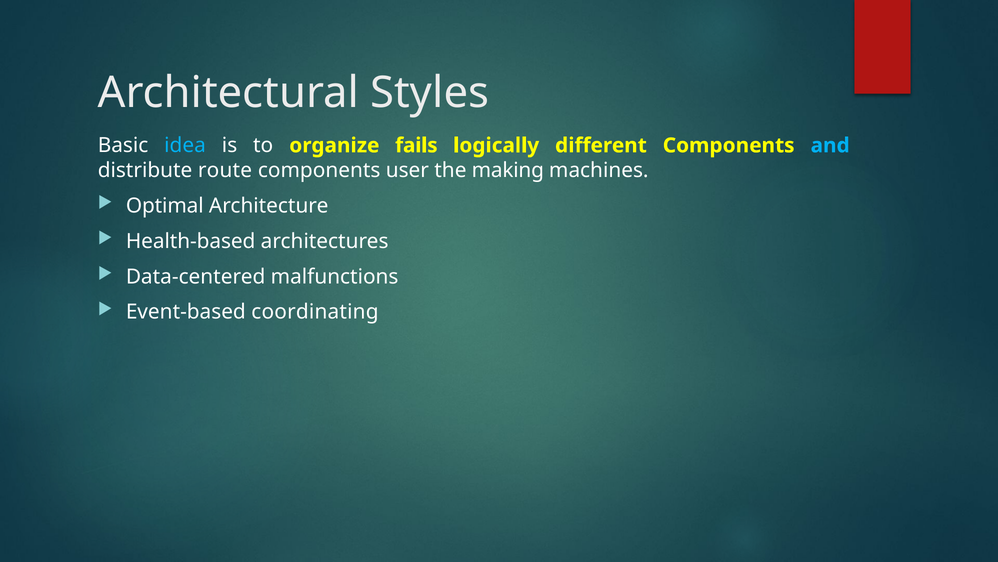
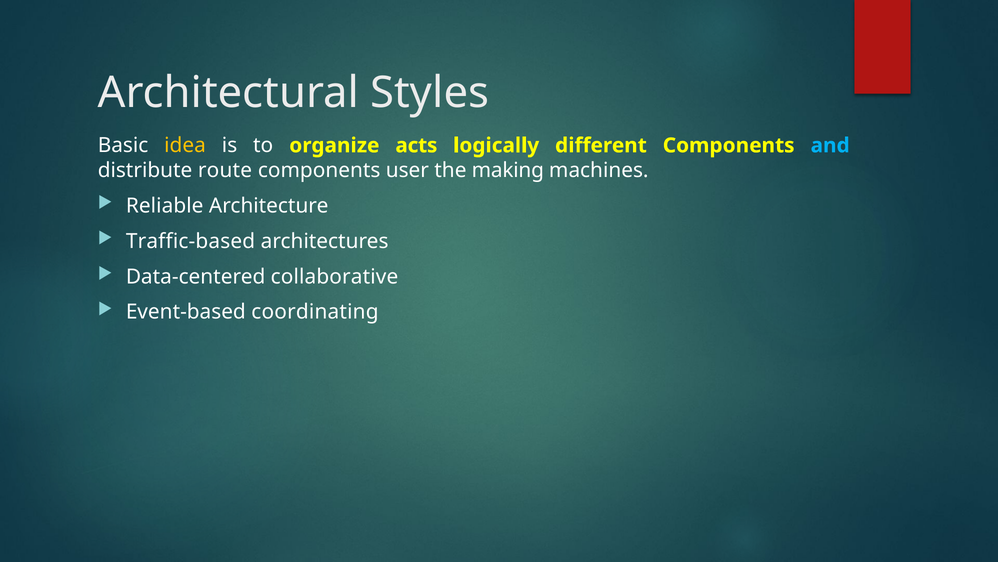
idea colour: light blue -> yellow
fails: fails -> acts
Optimal: Optimal -> Reliable
Health-based: Health-based -> Traffic-based
malfunctions: malfunctions -> collaborative
